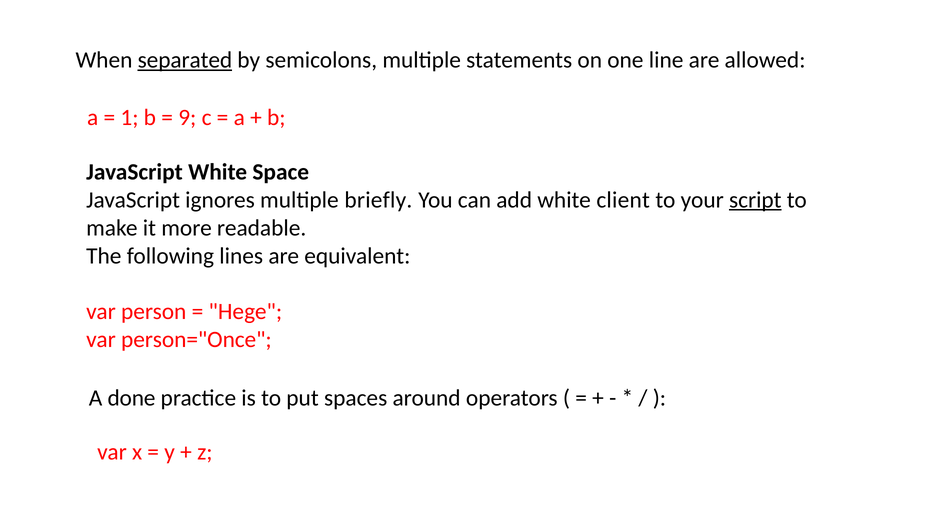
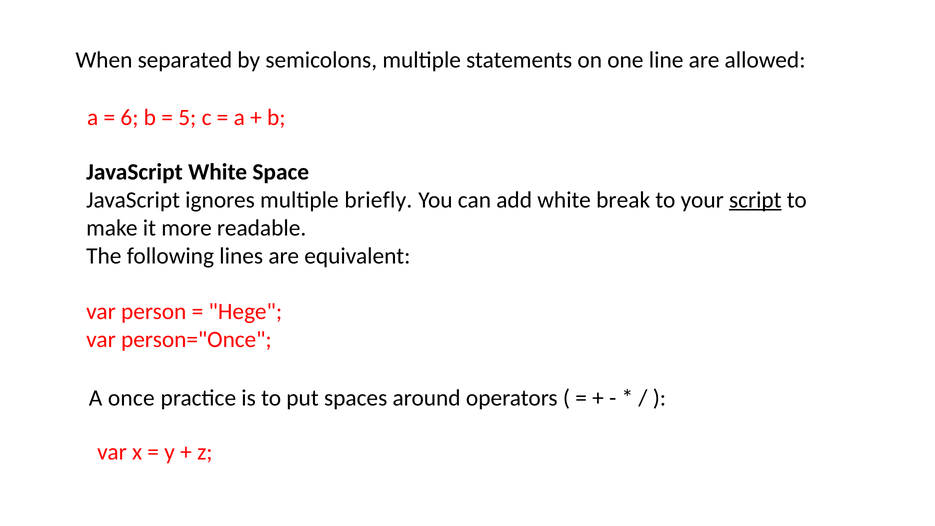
separated underline: present -> none
1: 1 -> 6
9: 9 -> 5
client: client -> break
done: done -> once
